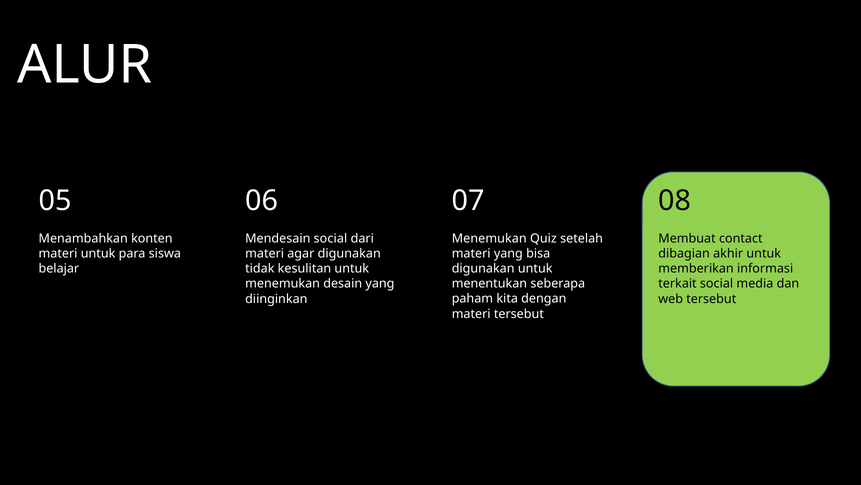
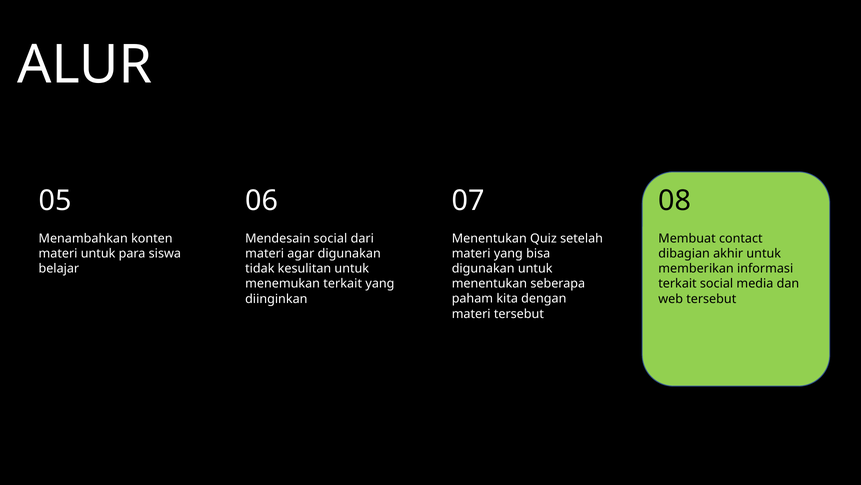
Menemukan at (489, 238): Menemukan -> Menentukan
menemukan desain: desain -> terkait
